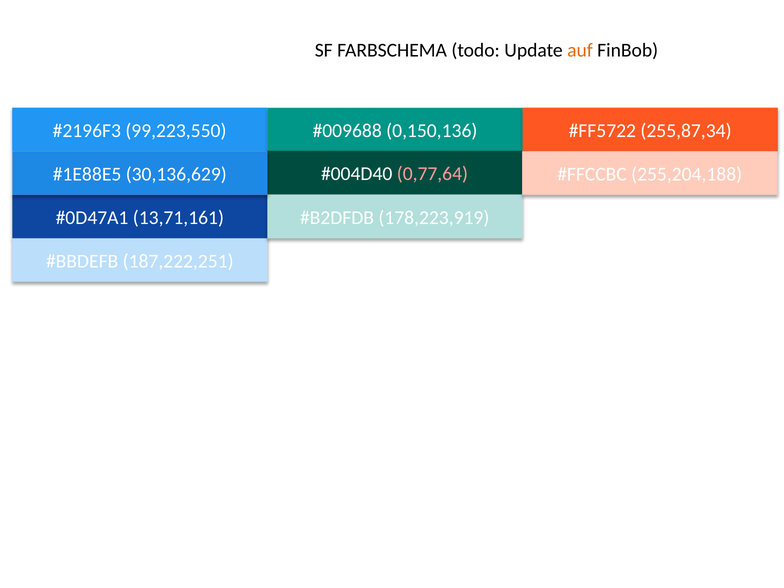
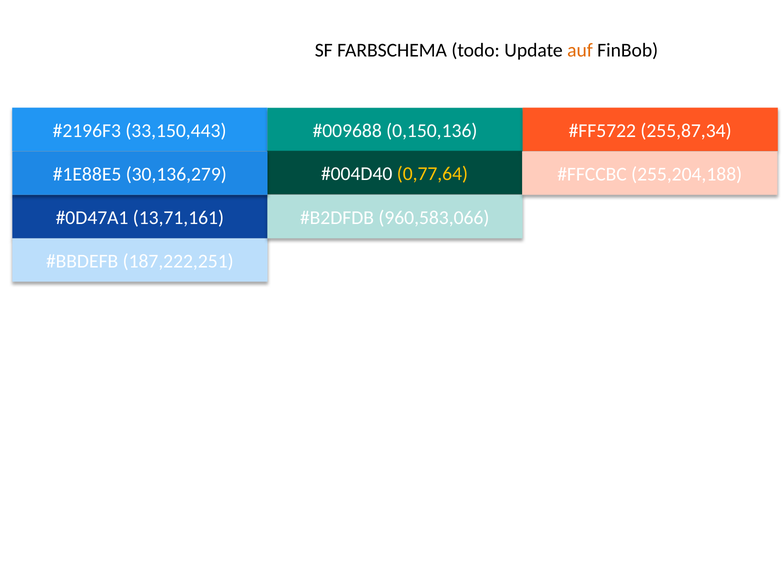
99,223,550: 99,223,550 -> 33,150,443
0,77,64 colour: pink -> yellow
30,136,629: 30,136,629 -> 30,136,279
178,223,919: 178,223,919 -> 960,583,066
